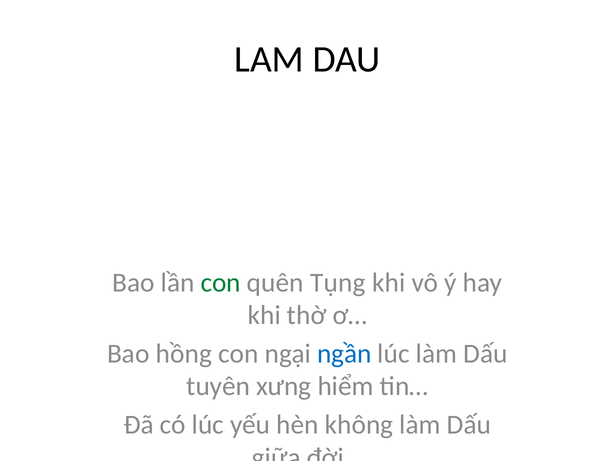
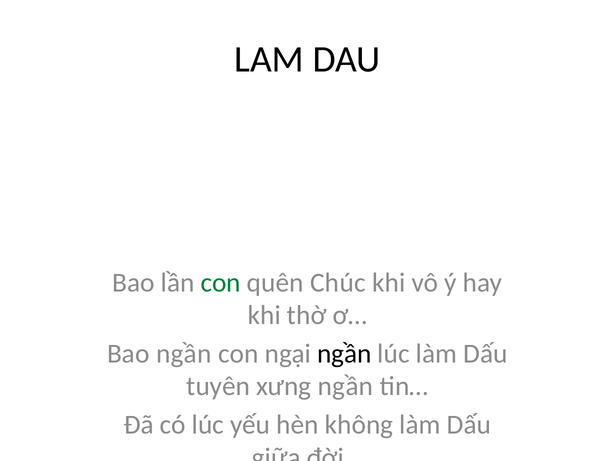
Tụng: Tụng -> Chúc
Bao hồng: hồng -> ngần
ngần at (344, 354) colour: blue -> black
xưng hiểm: hiểm -> ngần
